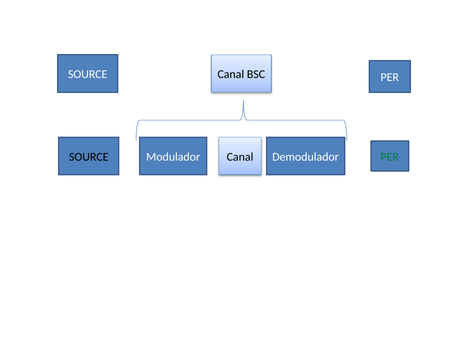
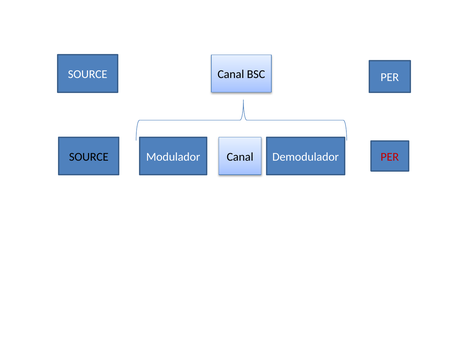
PER at (390, 157) colour: green -> red
